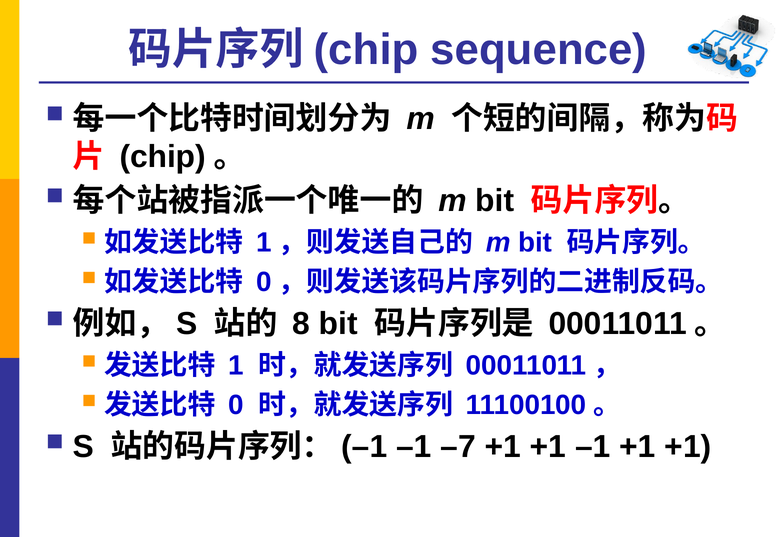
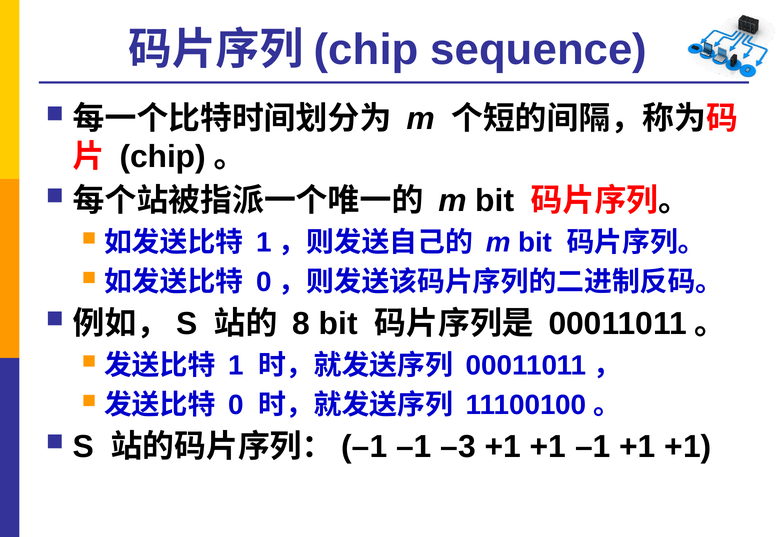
–7: –7 -> –3
